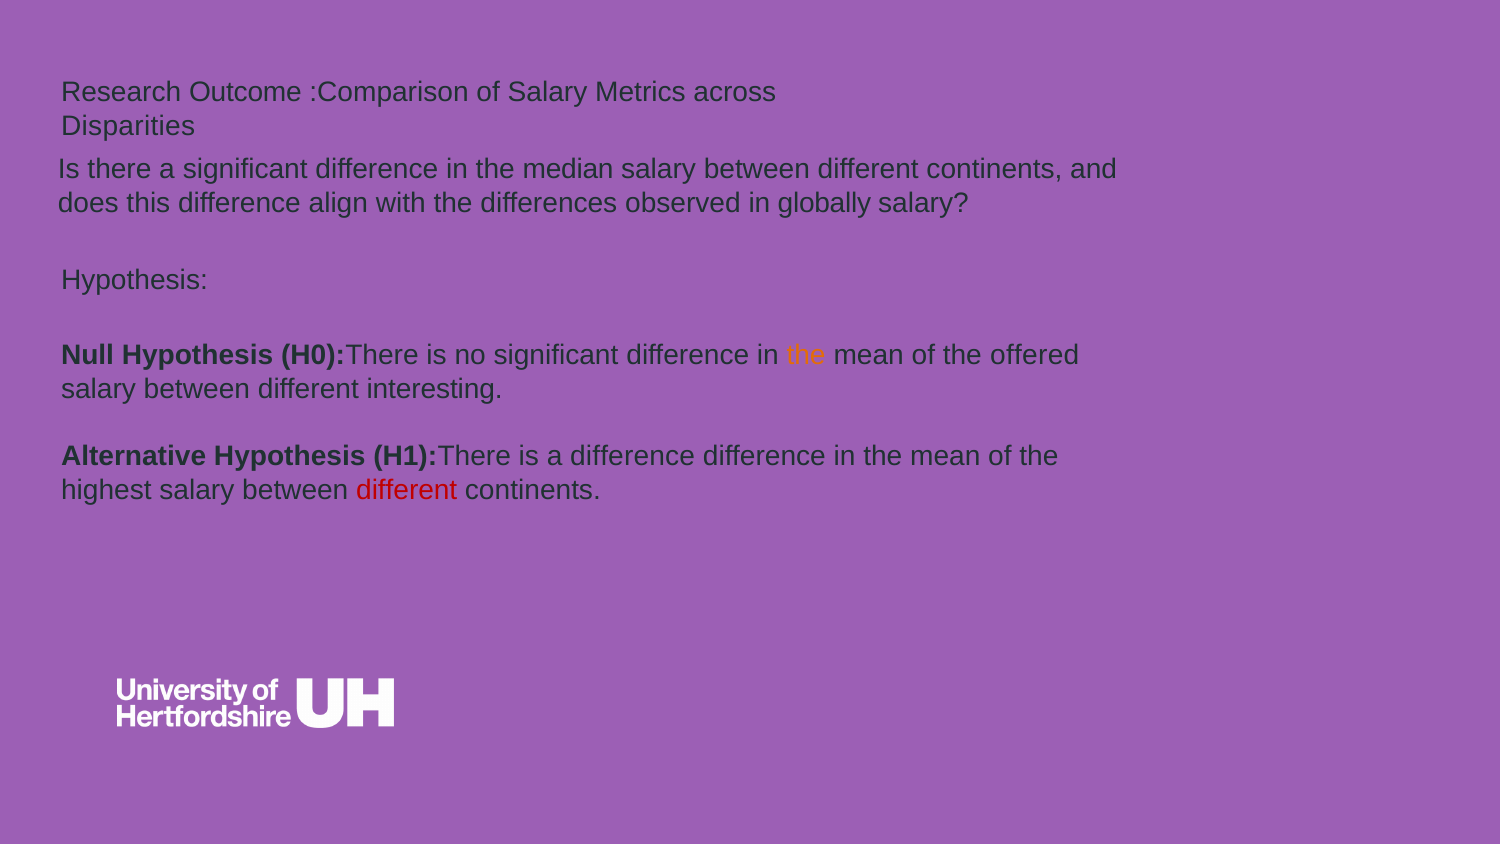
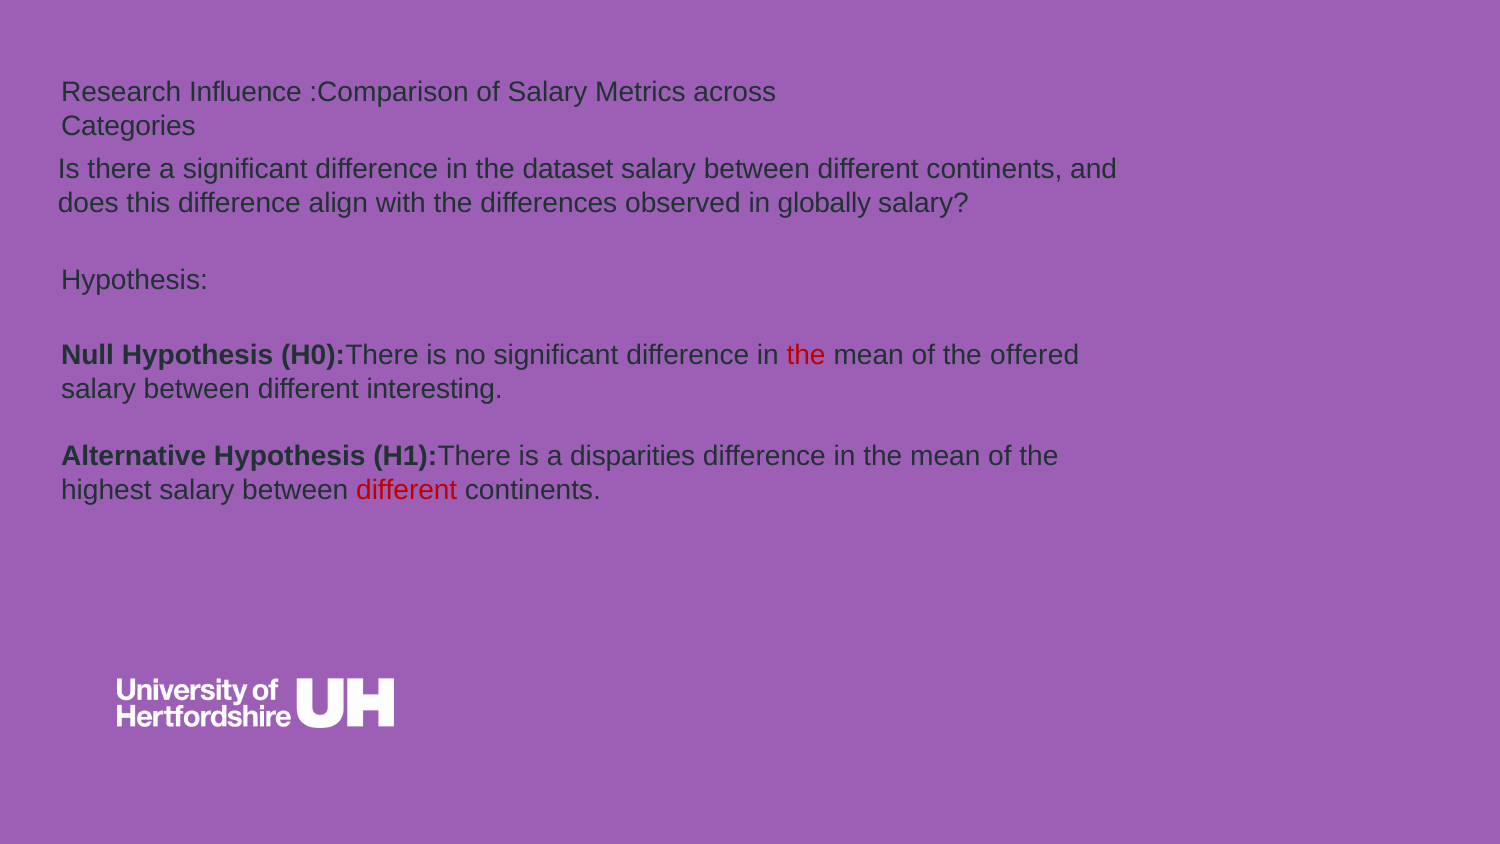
Outcome: Outcome -> Influence
Disparities: Disparities -> Categories
median: median -> dataset
the at (806, 355) colour: orange -> red
a difference: difference -> disparities
